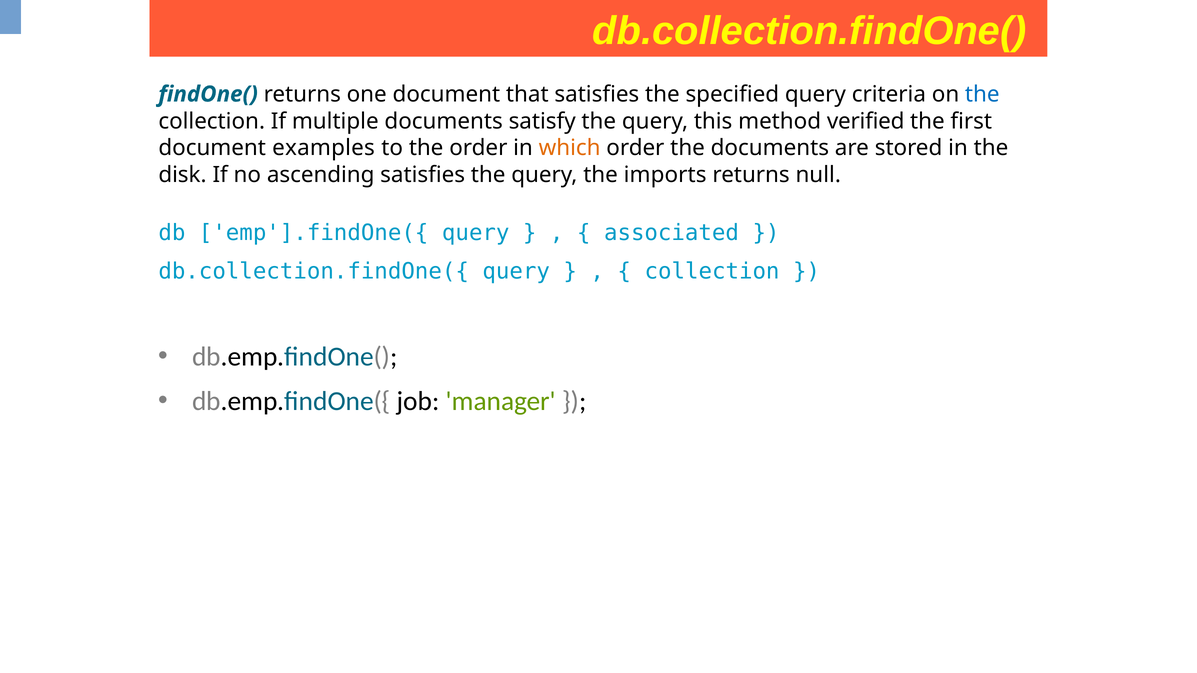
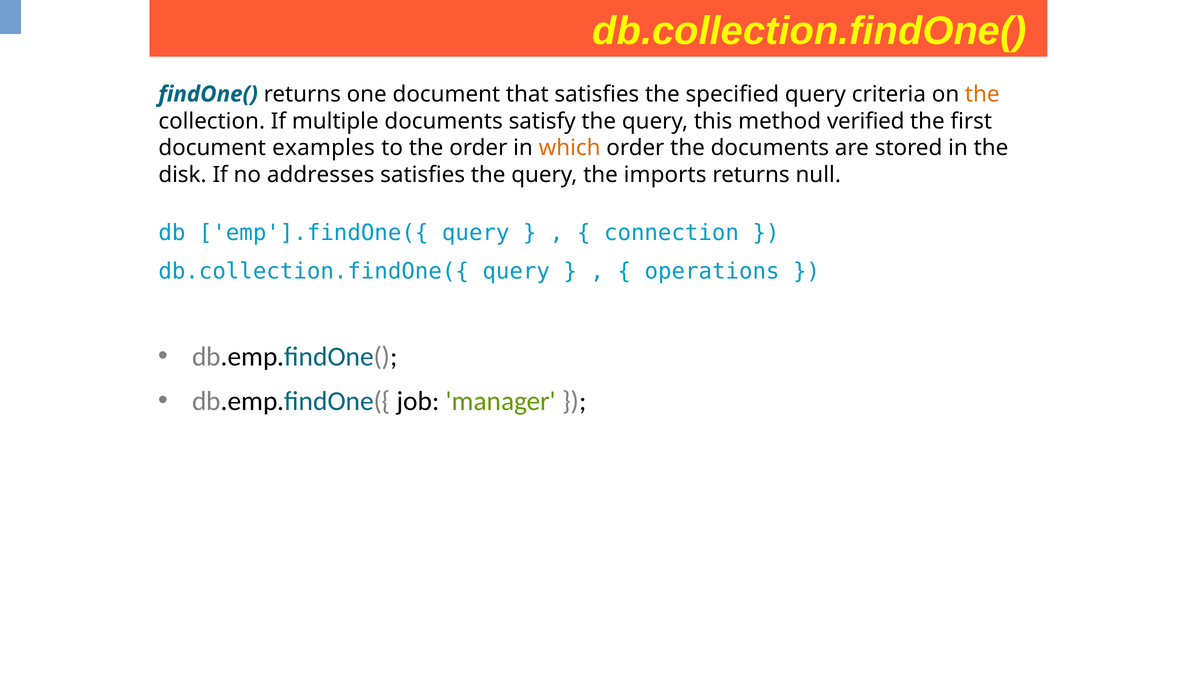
the at (982, 94) colour: blue -> orange
ascending: ascending -> addresses
associated: associated -> connection
collection at (712, 272): collection -> operations
